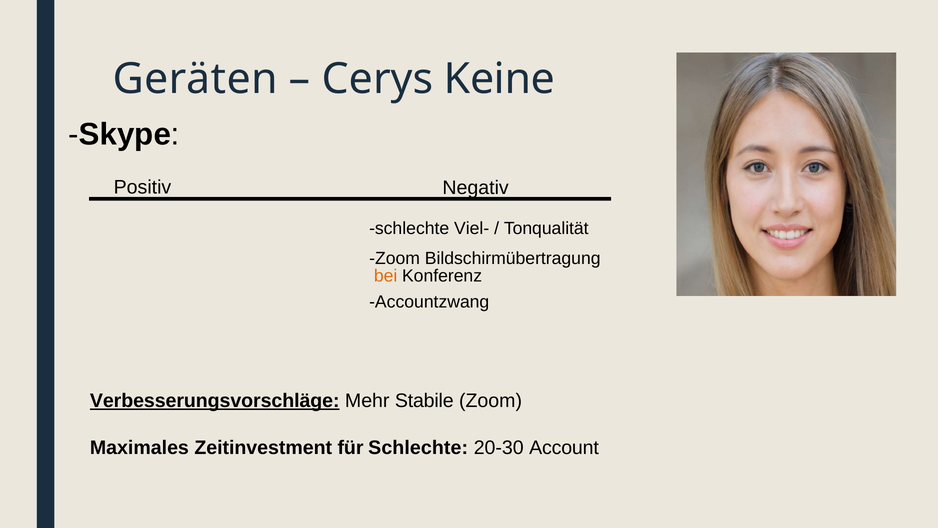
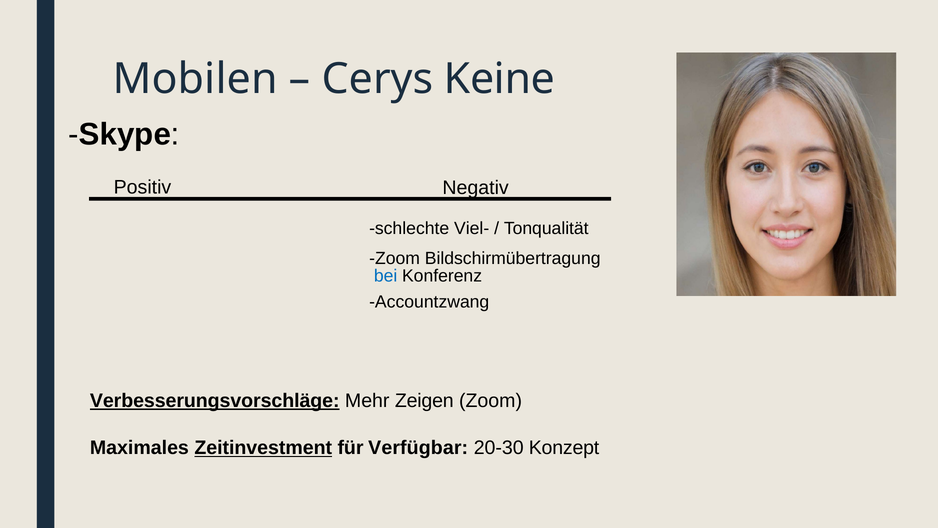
Geräten: Geräten -> Mobilen
bei colour: orange -> blue
Stabile: Stabile -> Zeigen
Zeitinvestment underline: none -> present
für Schlechte: Schlechte -> Verfügbar
Account: Account -> Konzept
